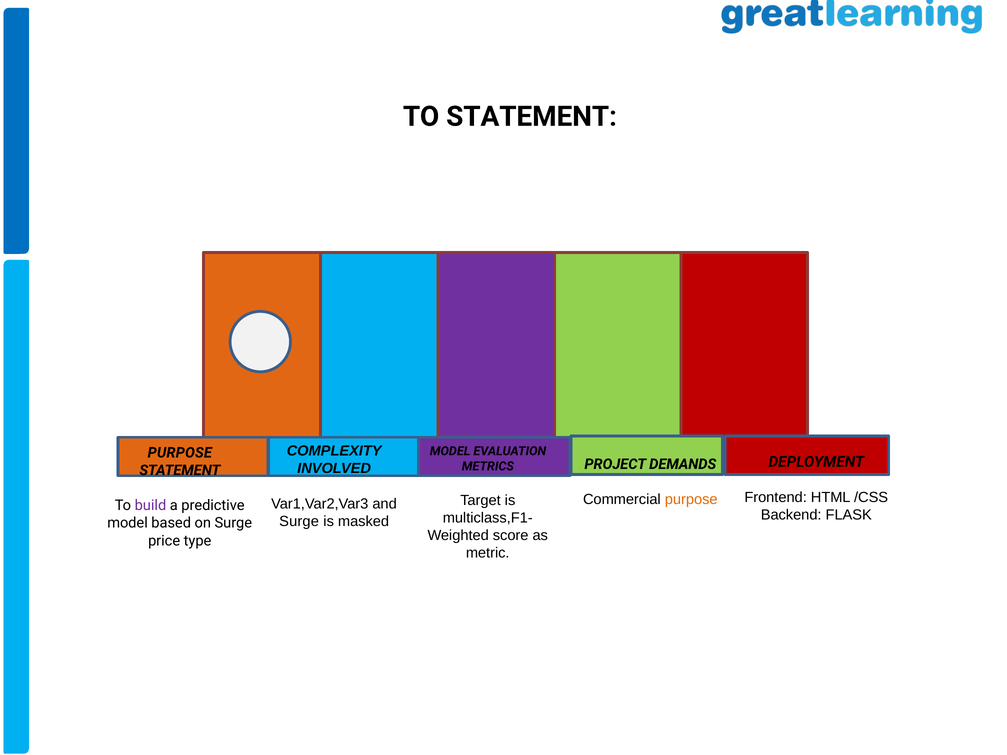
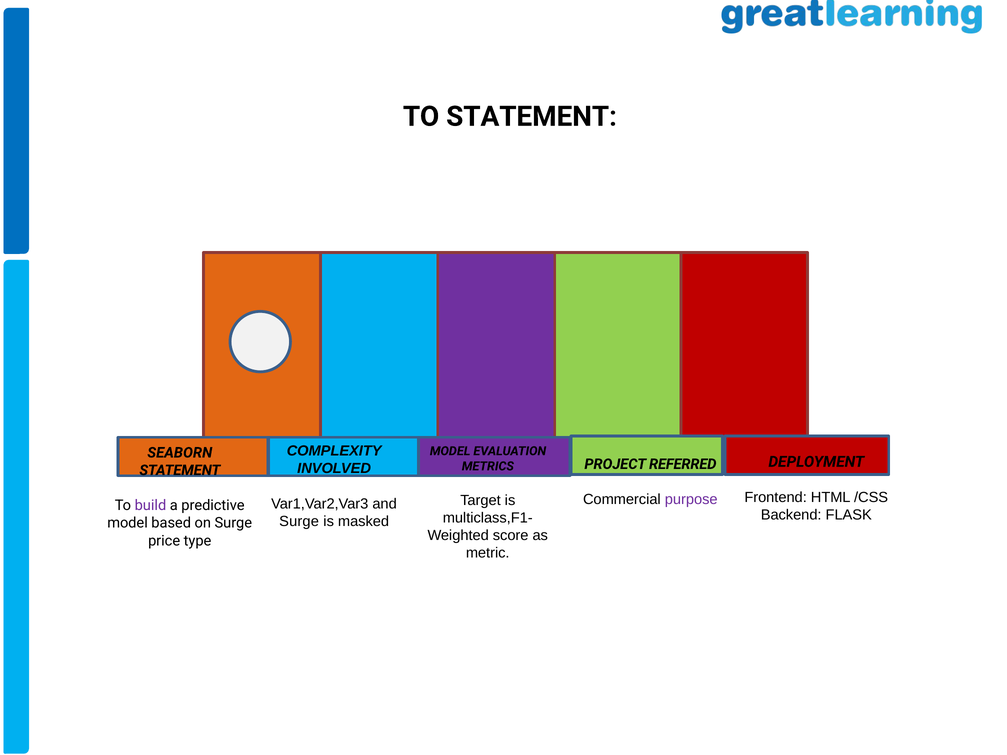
PURPOSE at (180, 453): PURPOSE -> SEABORN
DEMANDS: DEMANDS -> REFERRED
purpose at (691, 499) colour: orange -> purple
